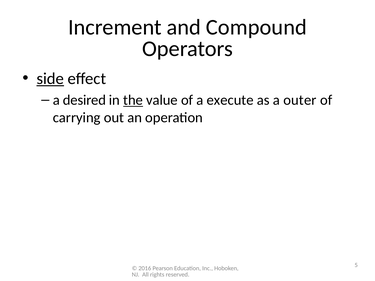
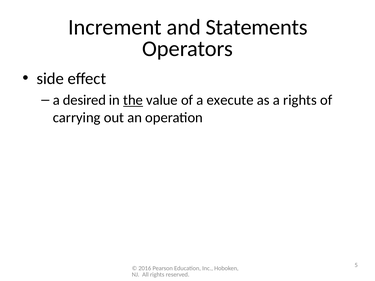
Compound: Compound -> Statements
side underline: present -> none
a outer: outer -> rights
